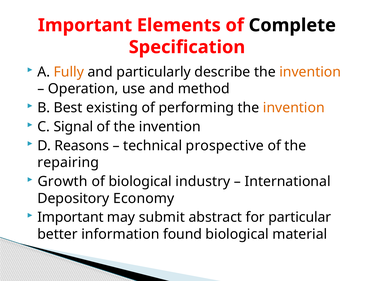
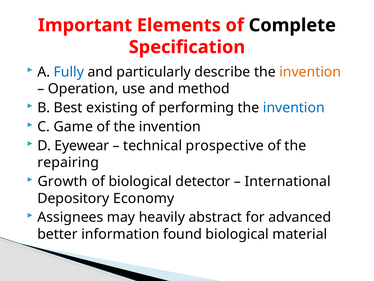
Fully colour: orange -> blue
invention at (294, 108) colour: orange -> blue
Signal: Signal -> Game
Reasons: Reasons -> Eyewear
industry: industry -> detector
Important at (70, 217): Important -> Assignees
submit: submit -> heavily
particular: particular -> advanced
